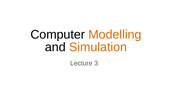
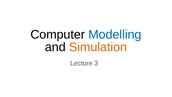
Modelling colour: orange -> blue
